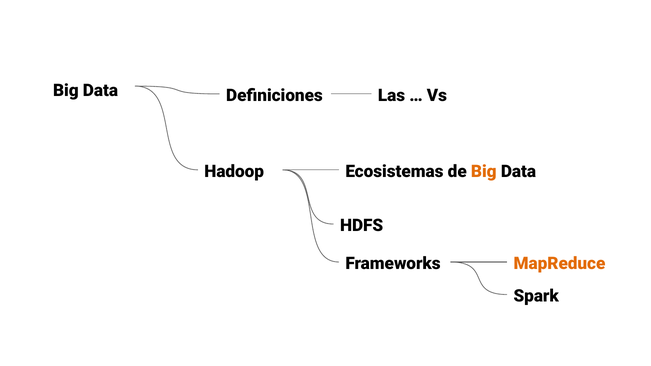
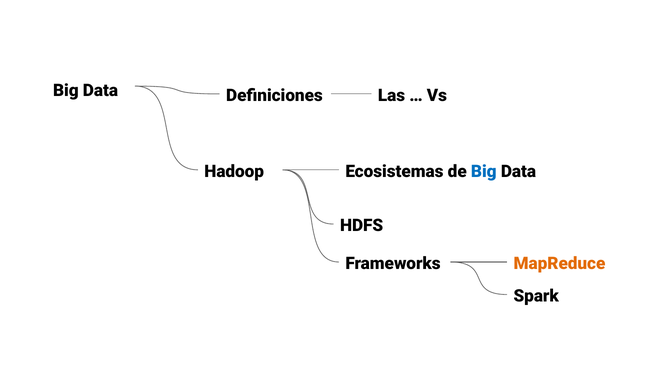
Big at (484, 172) colour: orange -> blue
